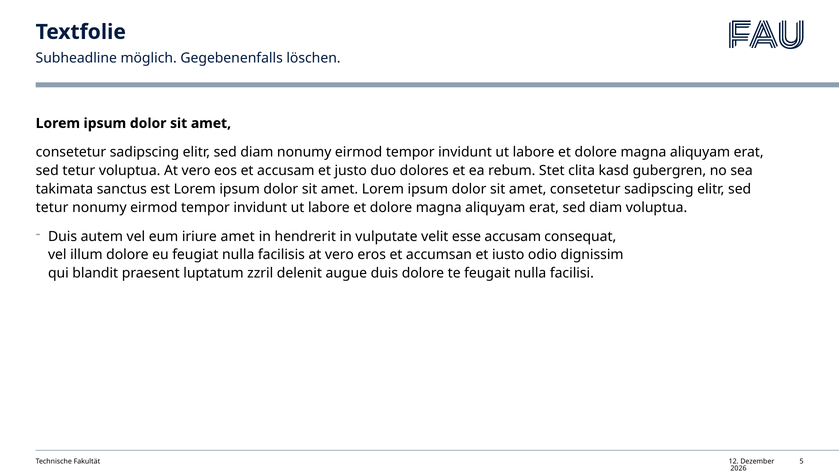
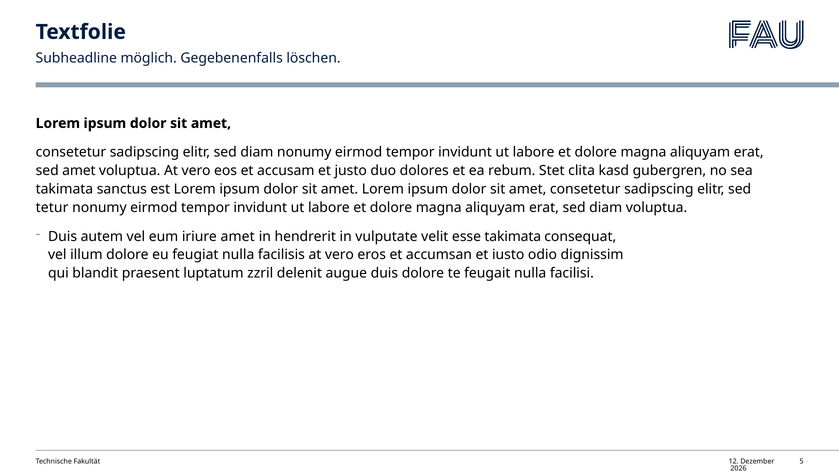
tetur at (79, 171): tetur -> amet
esse accusam: accusam -> takimata
